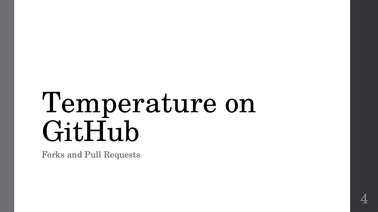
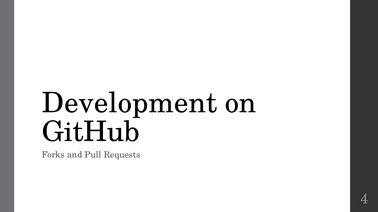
Temperature: Temperature -> Development
